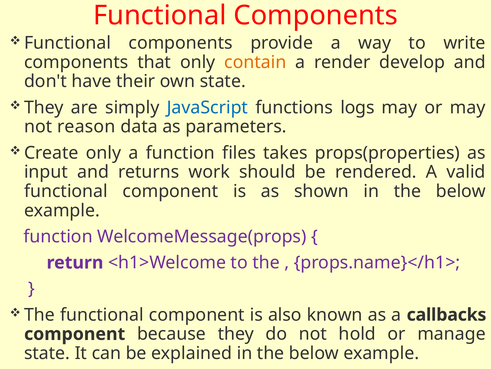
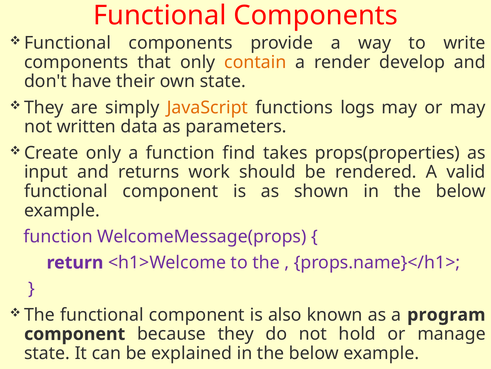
JavaScript colour: blue -> orange
reason: reason -> written
files: files -> find
callbacks: callbacks -> program
